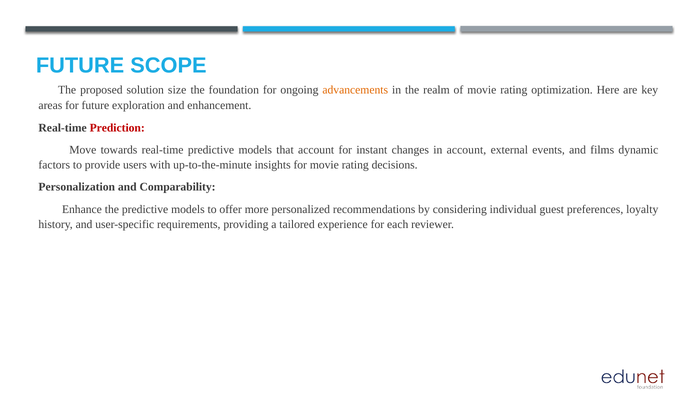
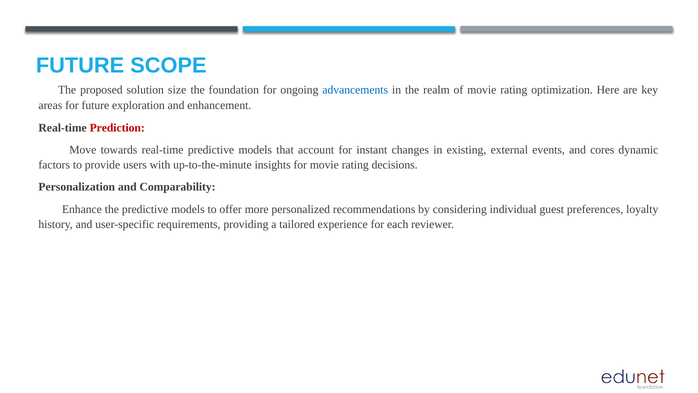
advancements colour: orange -> blue
in account: account -> existing
films: films -> cores
